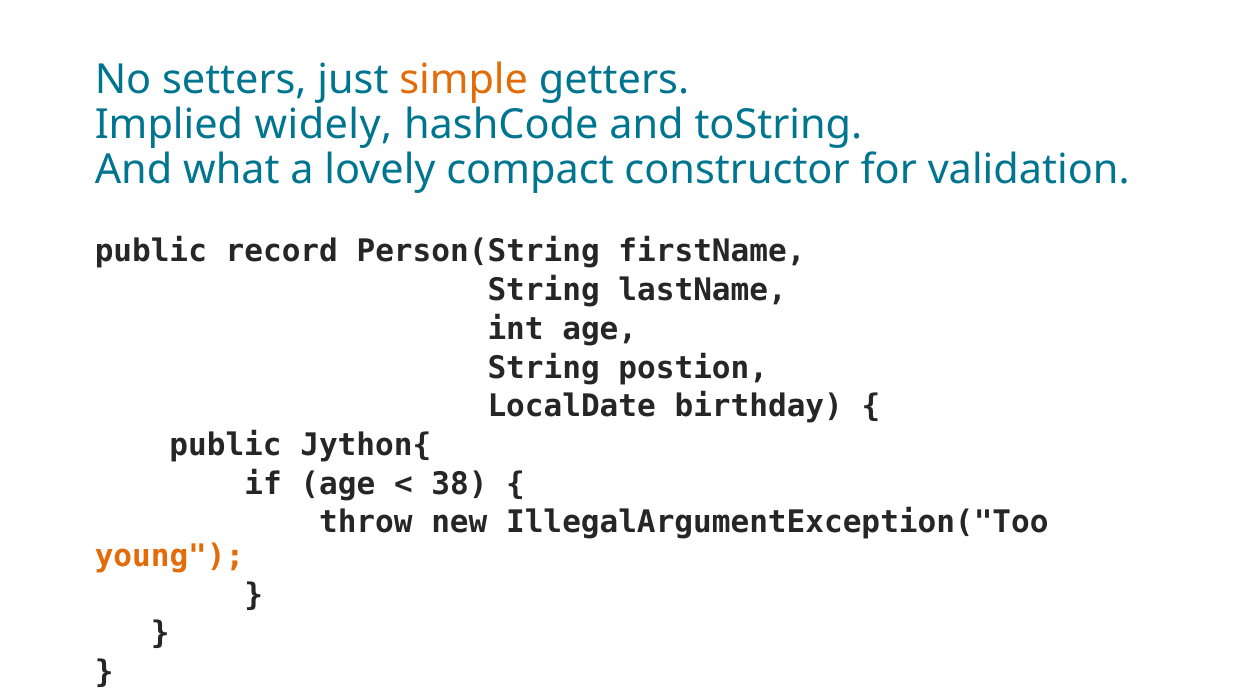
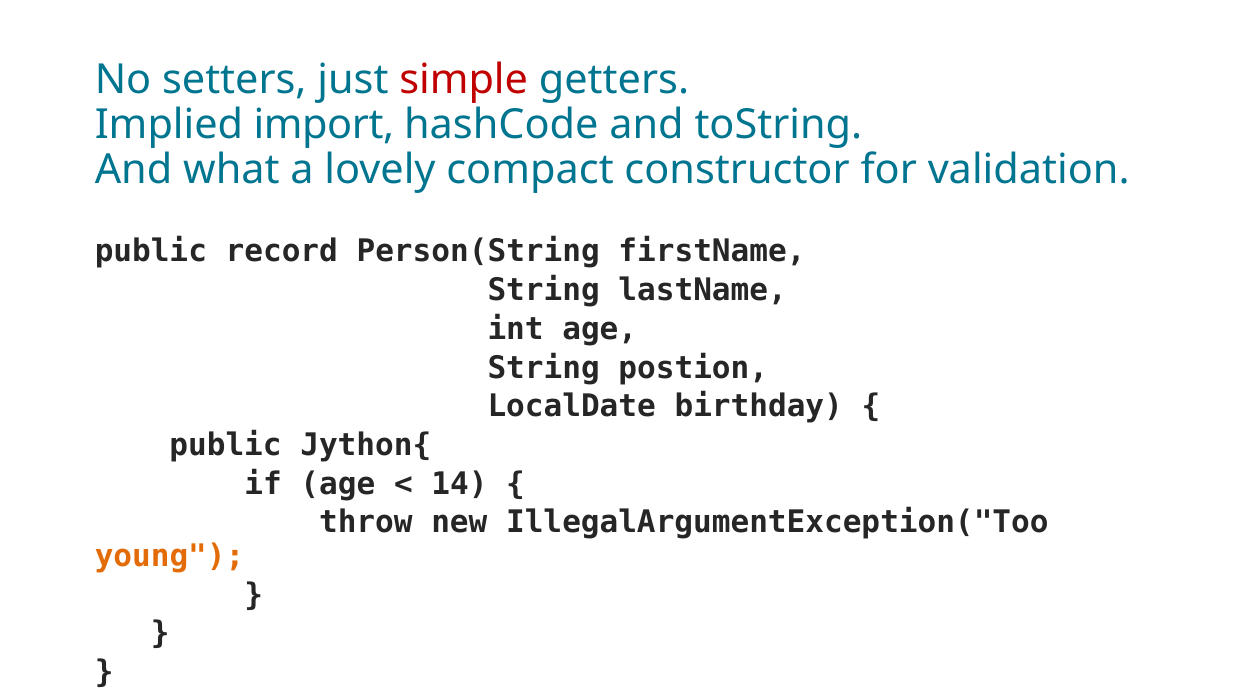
simple colour: orange -> red
widely: widely -> import
38: 38 -> 14
